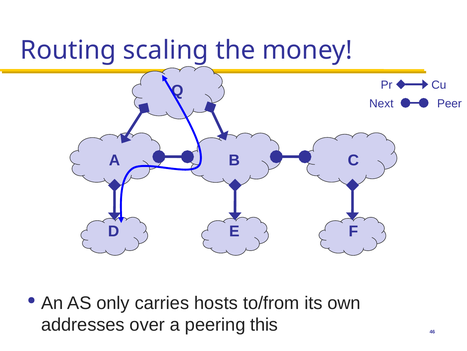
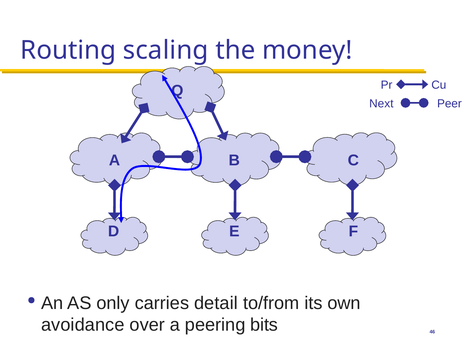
hosts: hosts -> detail
addresses: addresses -> avoidance
this: this -> bits
